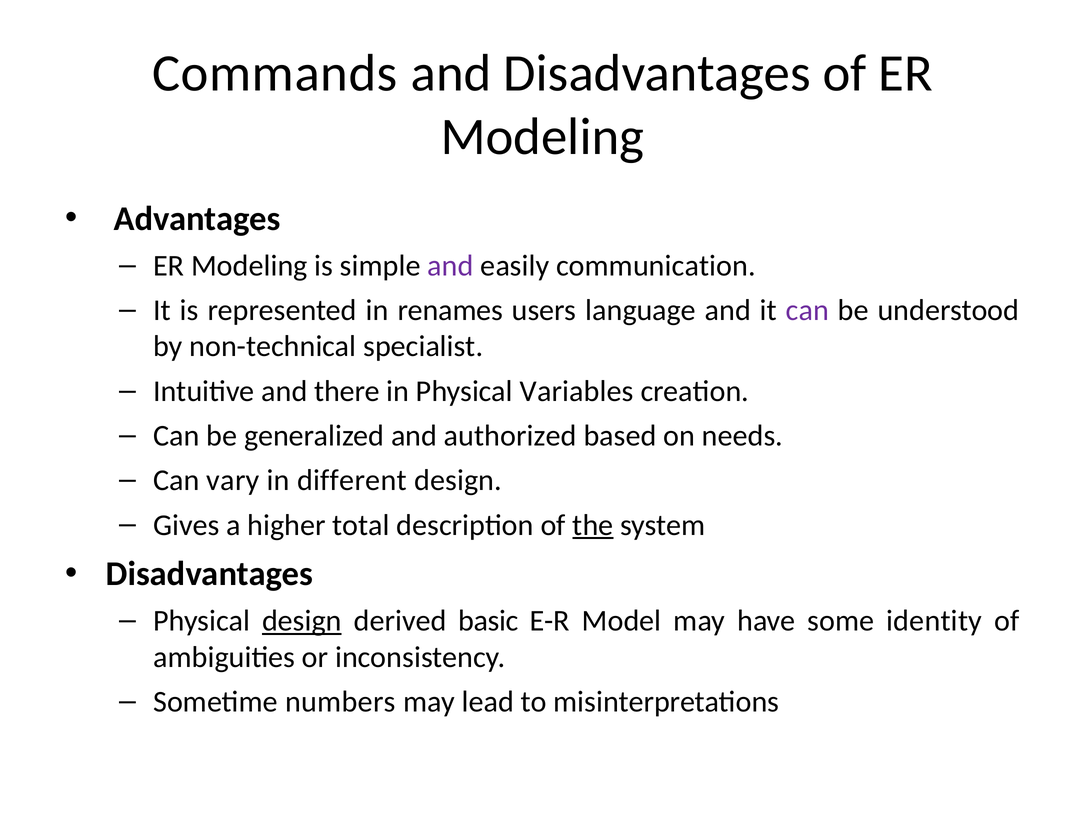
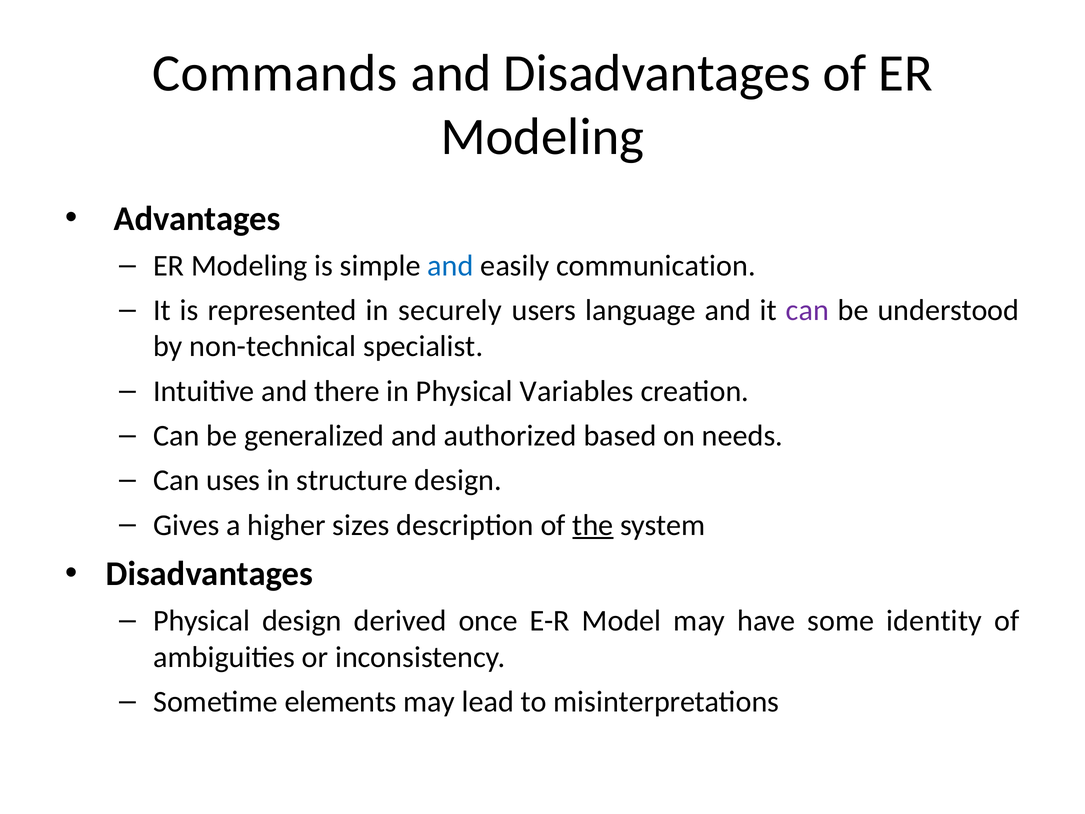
and at (450, 266) colour: purple -> blue
renames: renames -> securely
vary: vary -> uses
different: different -> structure
total: total -> sizes
design at (302, 621) underline: present -> none
basic: basic -> once
numbers: numbers -> elements
